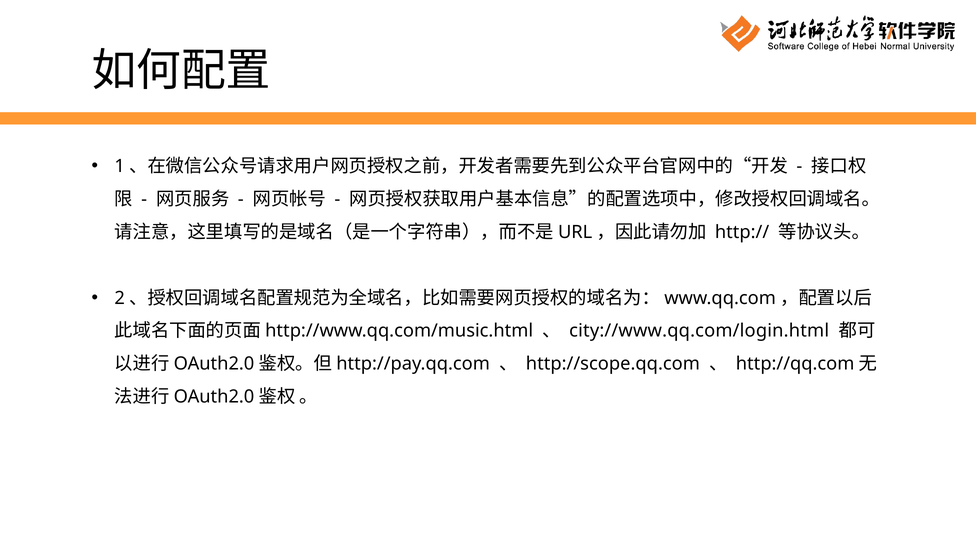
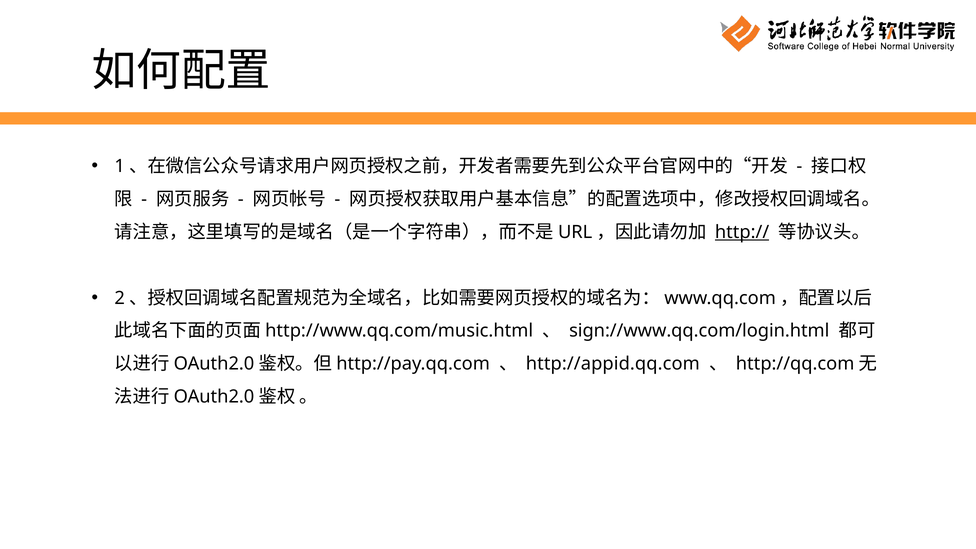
http:// underline: none -> present
city://www.qq.com/login.html: city://www.qq.com/login.html -> sign://www.qq.com/login.html
http://scope.qq.com: http://scope.qq.com -> http://appid.qq.com
